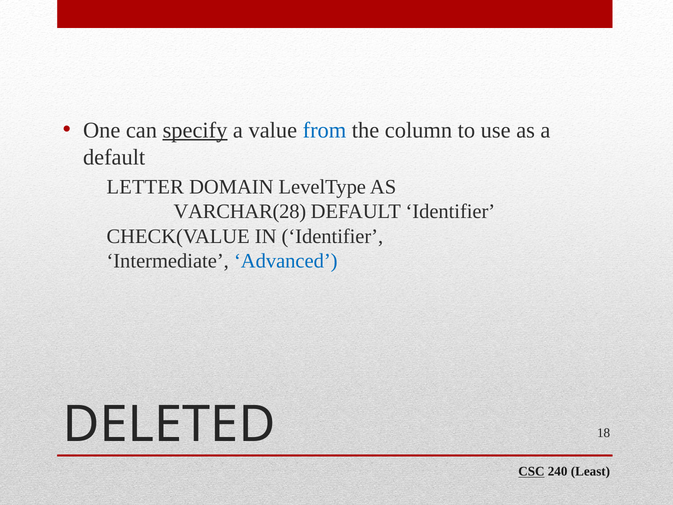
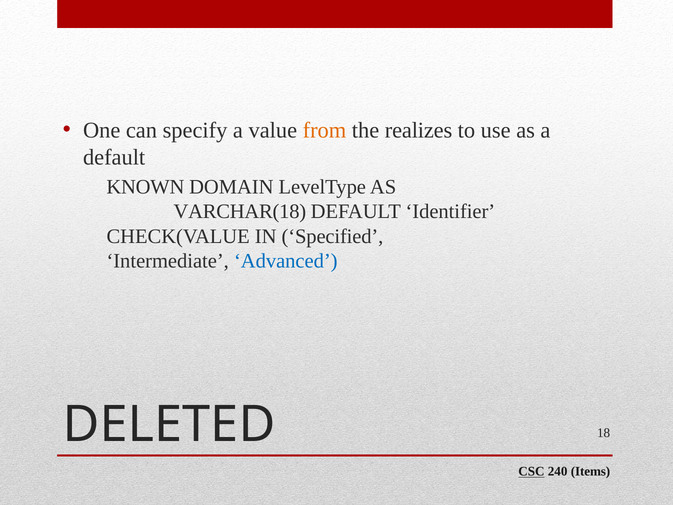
specify underline: present -> none
from colour: blue -> orange
column: column -> realizes
LETTER: LETTER -> KNOWN
VARCHAR(28: VARCHAR(28 -> VARCHAR(18
IN Identifier: Identifier -> Specified
Least: Least -> Items
